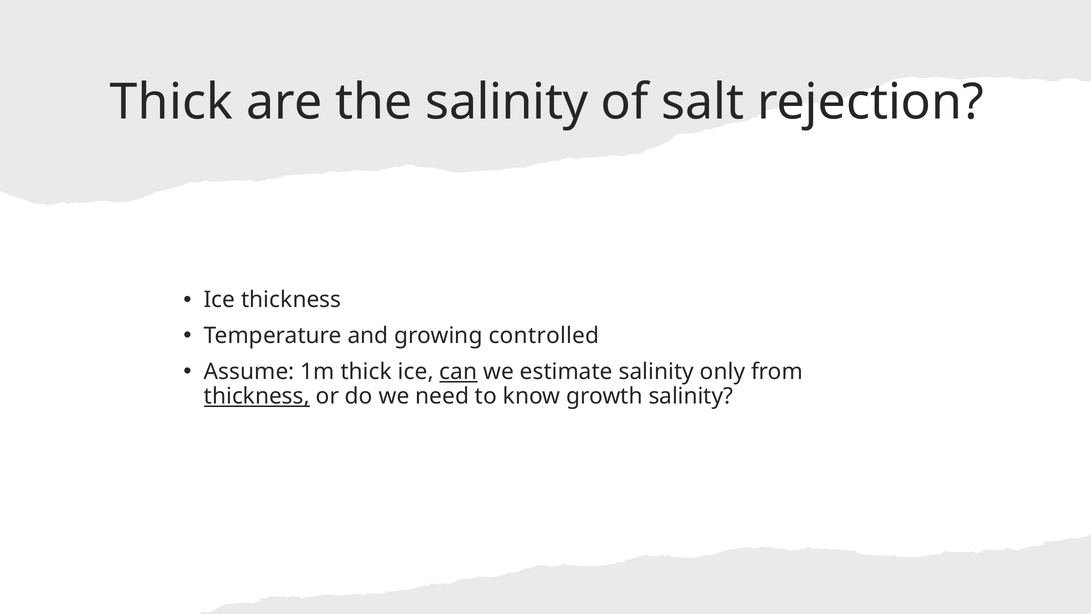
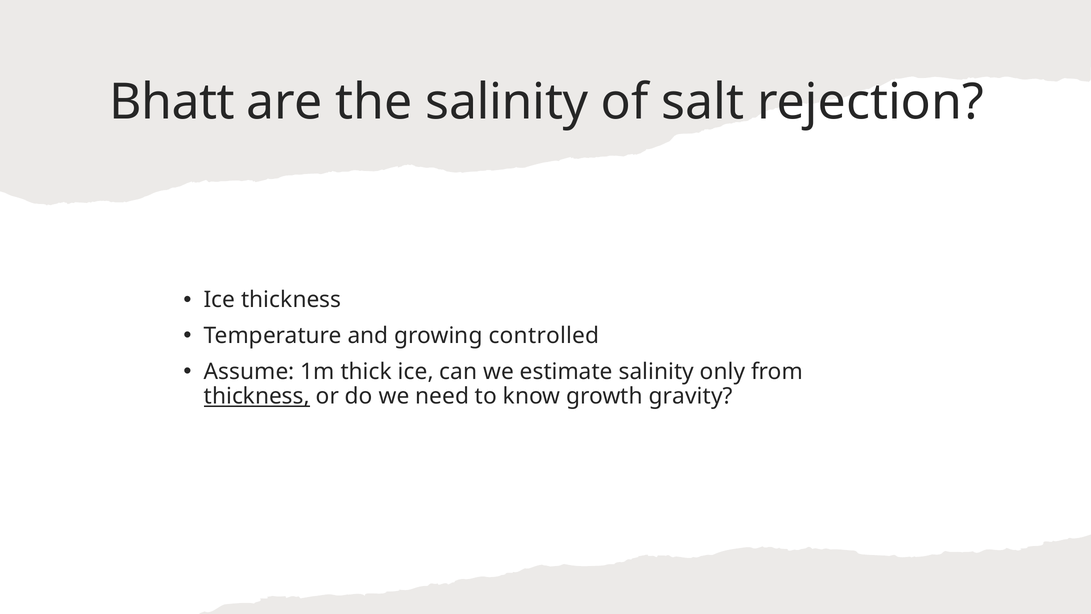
Thick at (172, 102): Thick -> Bhatt
can underline: present -> none
growth salinity: salinity -> gravity
